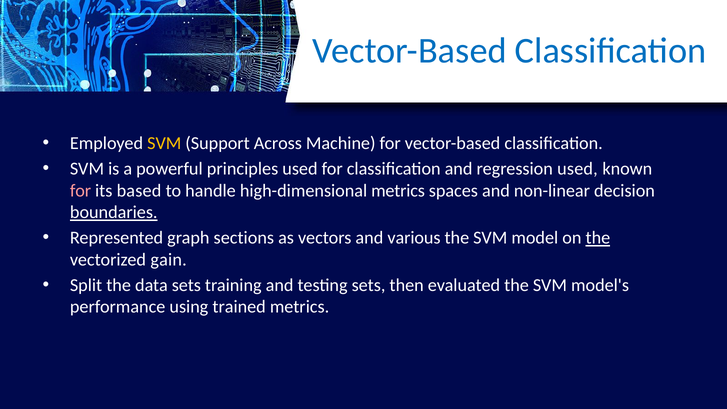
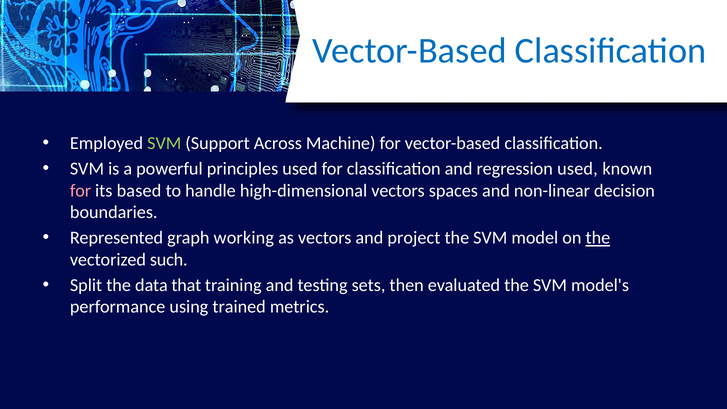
SVM at (164, 143) colour: yellow -> light green
high-dimensional metrics: metrics -> vectors
boundaries underline: present -> none
sections: sections -> working
various: various -> project
gain: gain -> such
data sets: sets -> that
